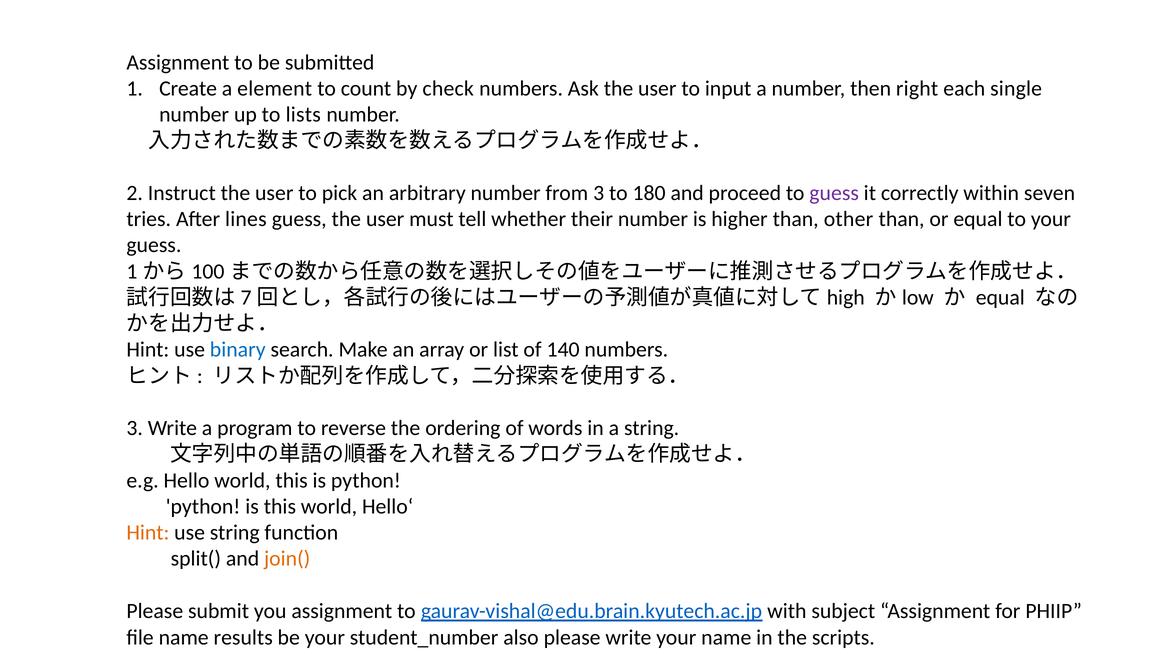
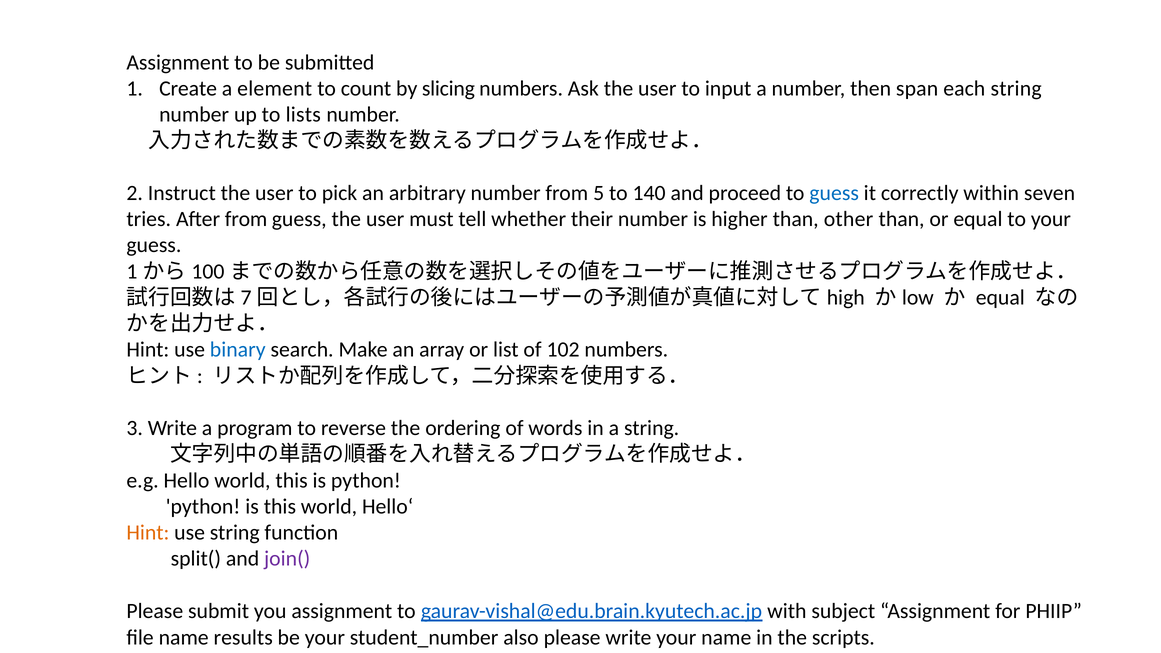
check: check -> slicing
right: right -> span
each single: single -> string
from 3: 3 -> 5
180: 180 -> 140
guess at (834, 193) colour: purple -> blue
After lines: lines -> from
140: 140 -> 102
join( colour: orange -> purple
